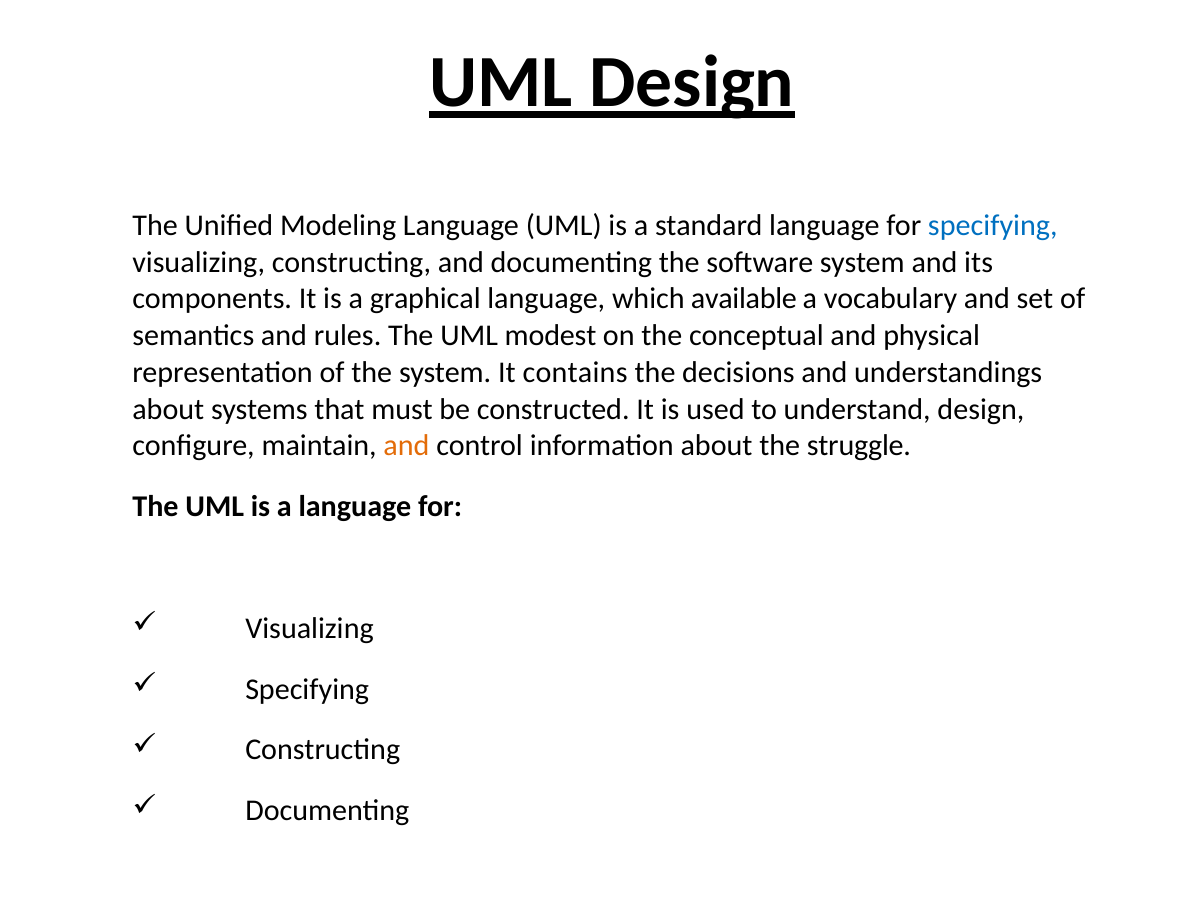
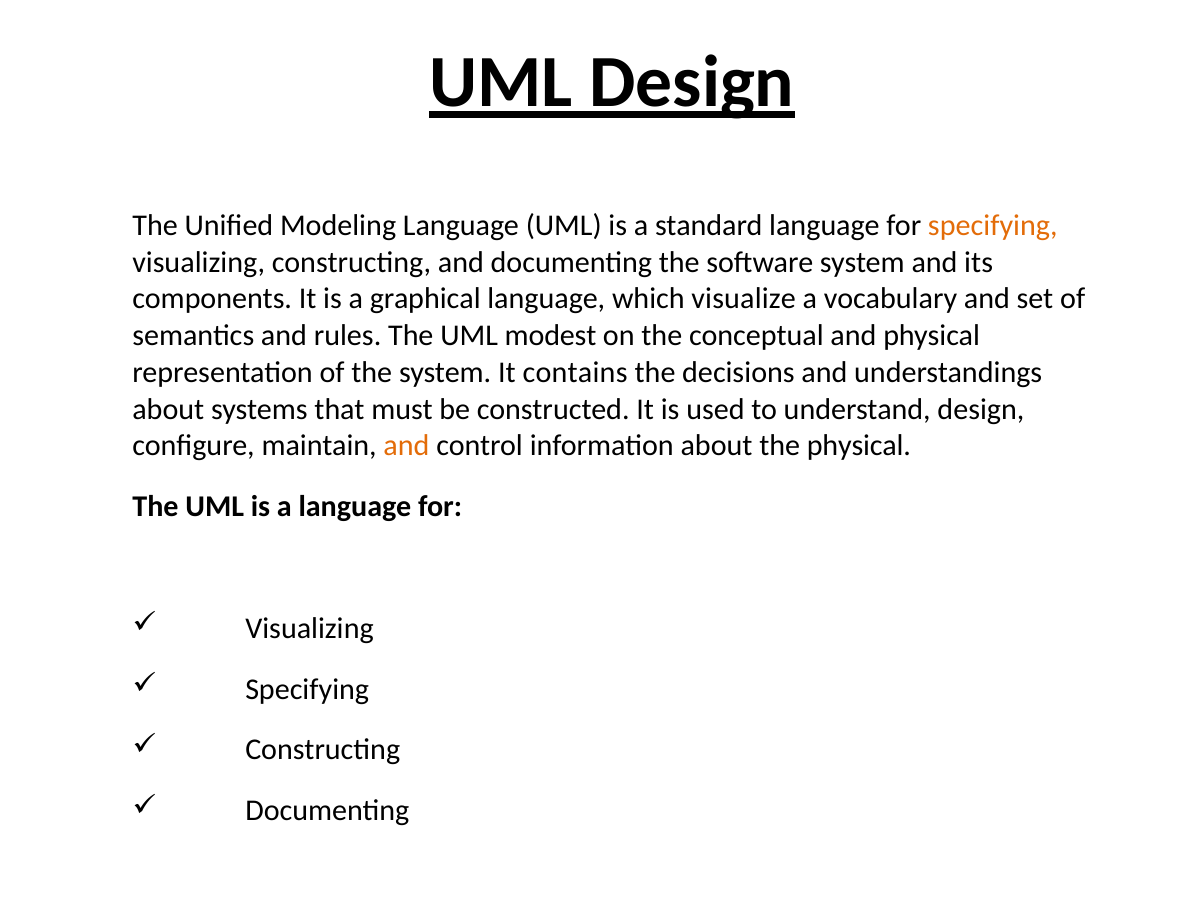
specifying at (993, 225) colour: blue -> orange
available: available -> visualize
the struggle: struggle -> physical
